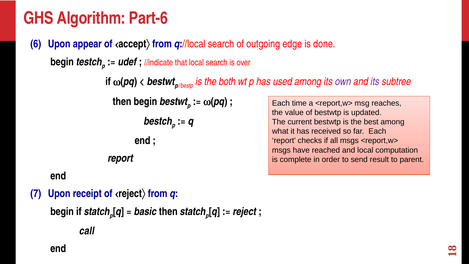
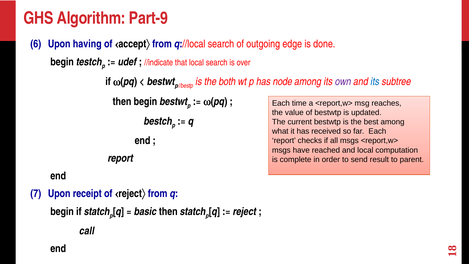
Part-6: Part-6 -> Part-9
appear: appear -> having
used: used -> node
its at (375, 82) colour: purple -> blue
